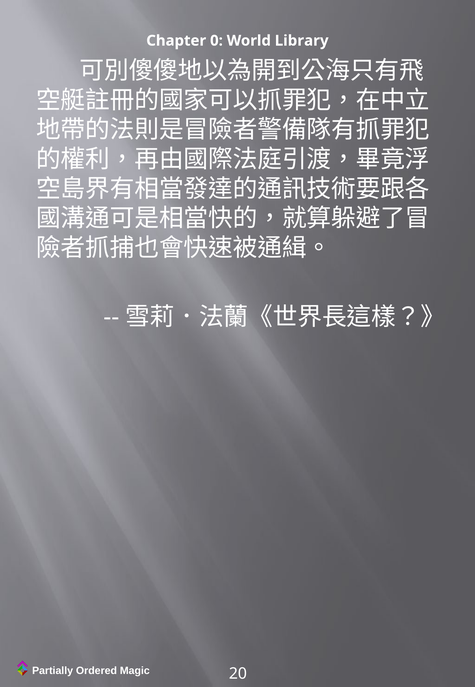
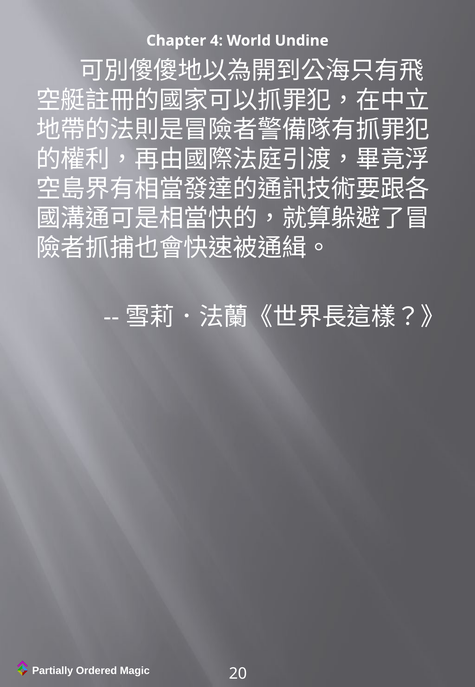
0: 0 -> 4
Library: Library -> Undine
